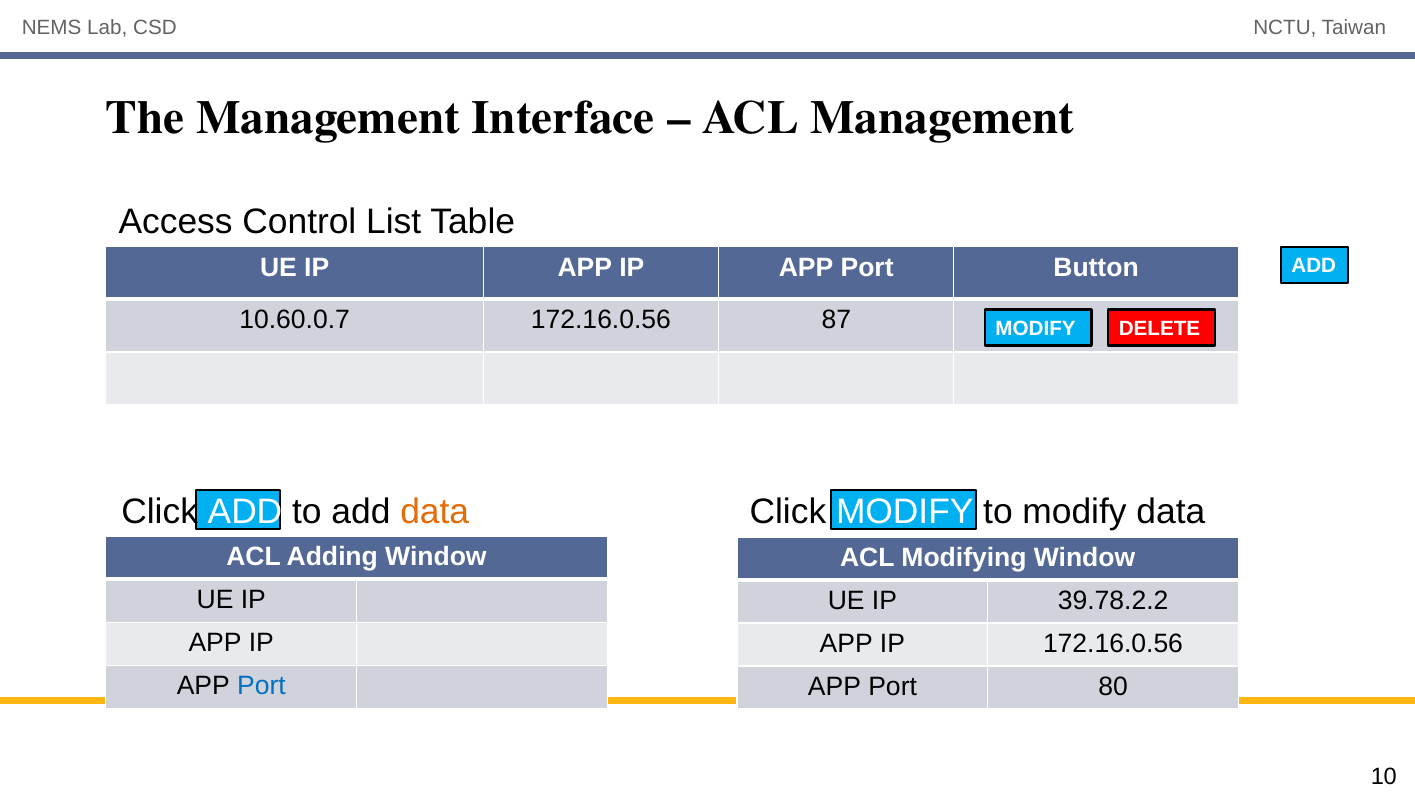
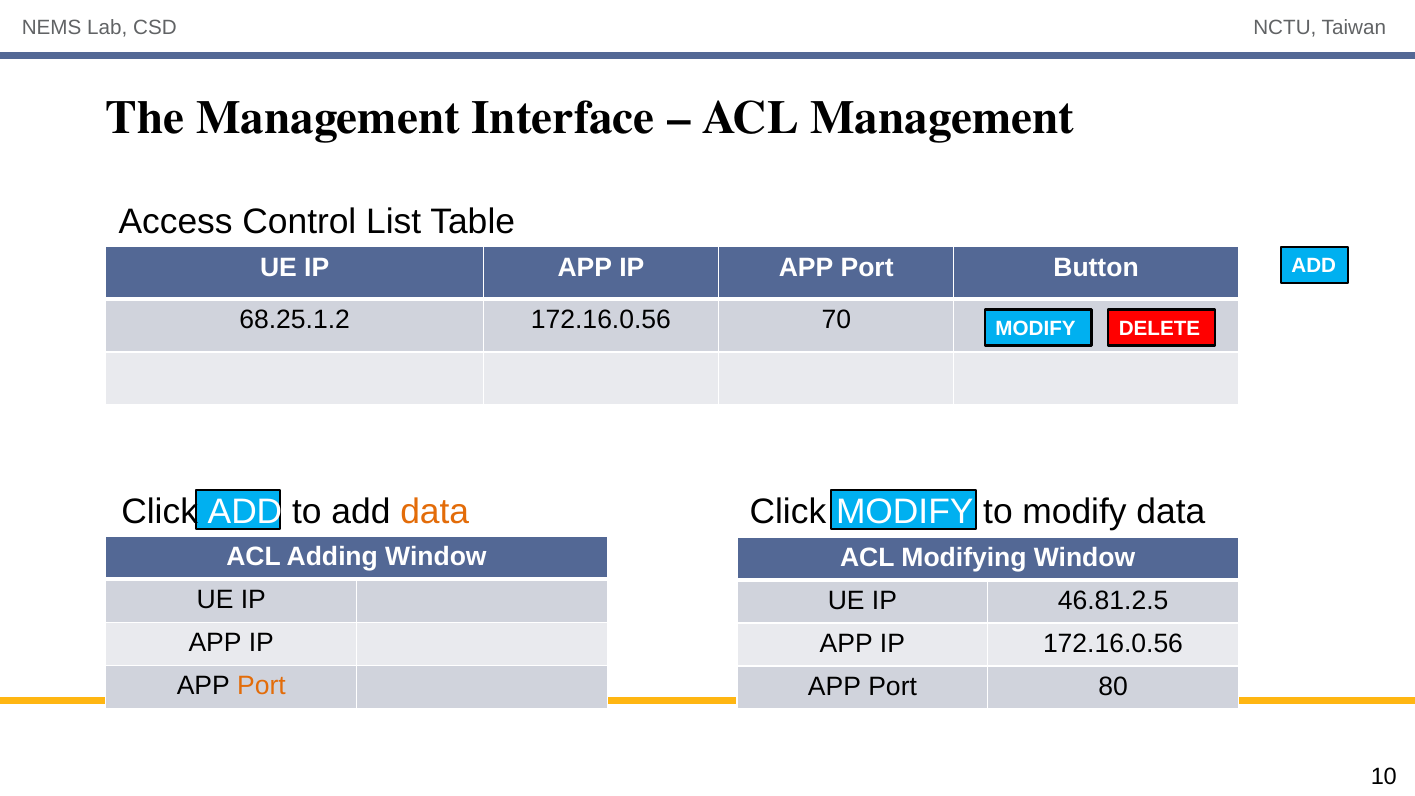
10.60.0.7: 10.60.0.7 -> 68.25.1.2
87: 87 -> 70
39.78.2.2: 39.78.2.2 -> 46.81.2.5
Port at (261, 686) colour: blue -> orange
